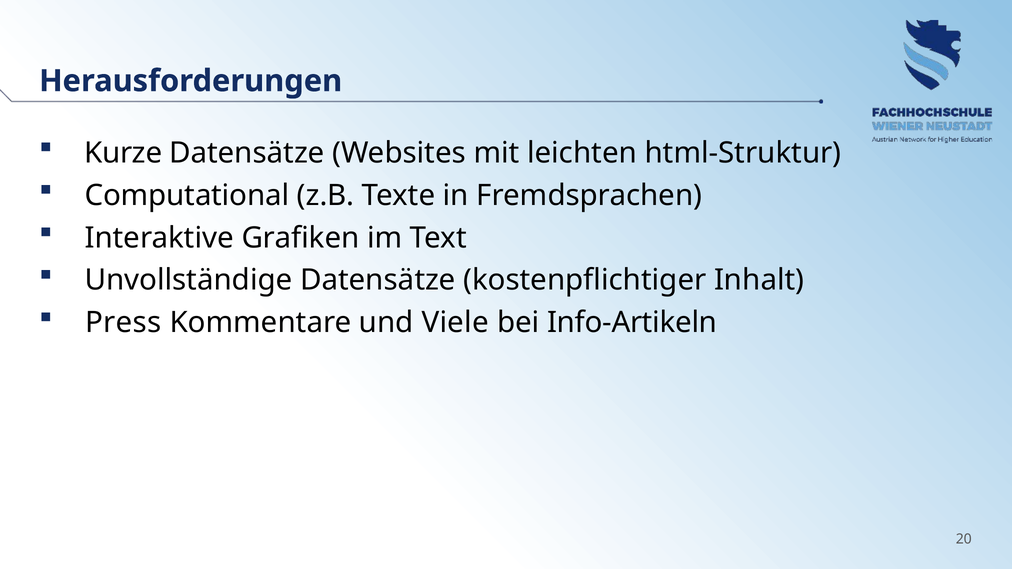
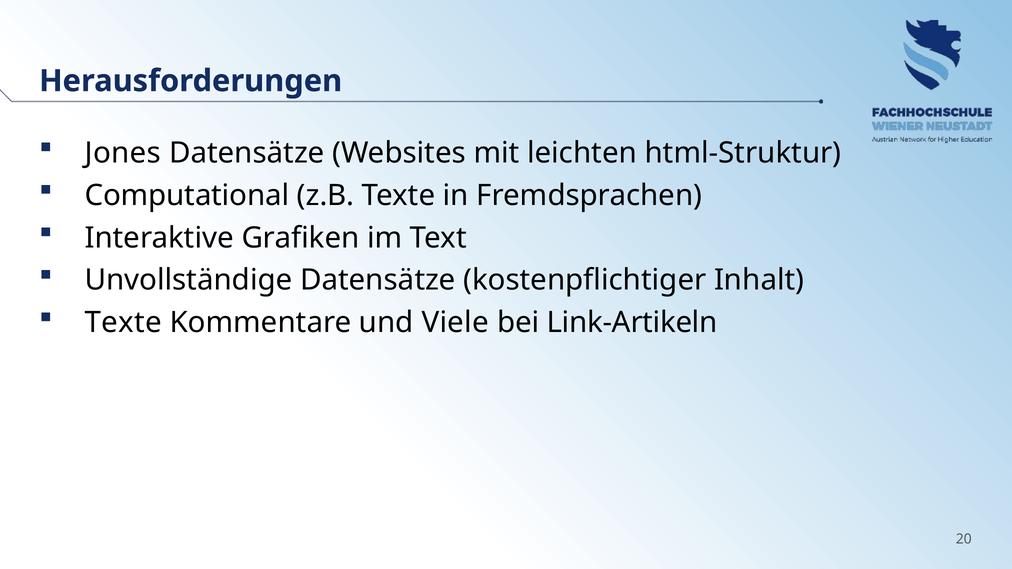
Kurze: Kurze -> Jones
Press at (123, 323): Press -> Texte
Info-Artikeln: Info-Artikeln -> Link-Artikeln
